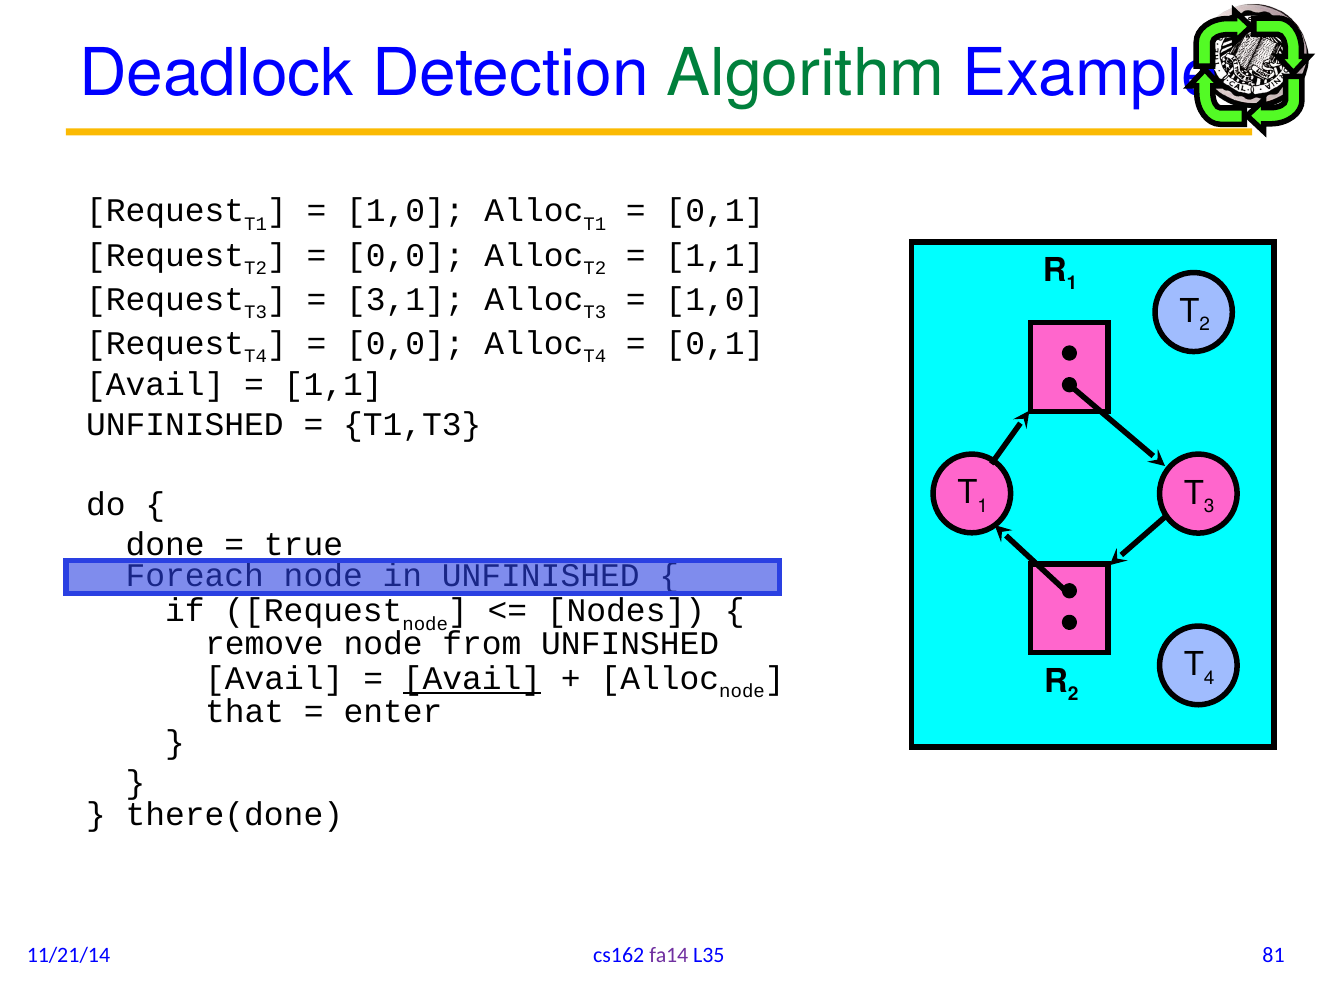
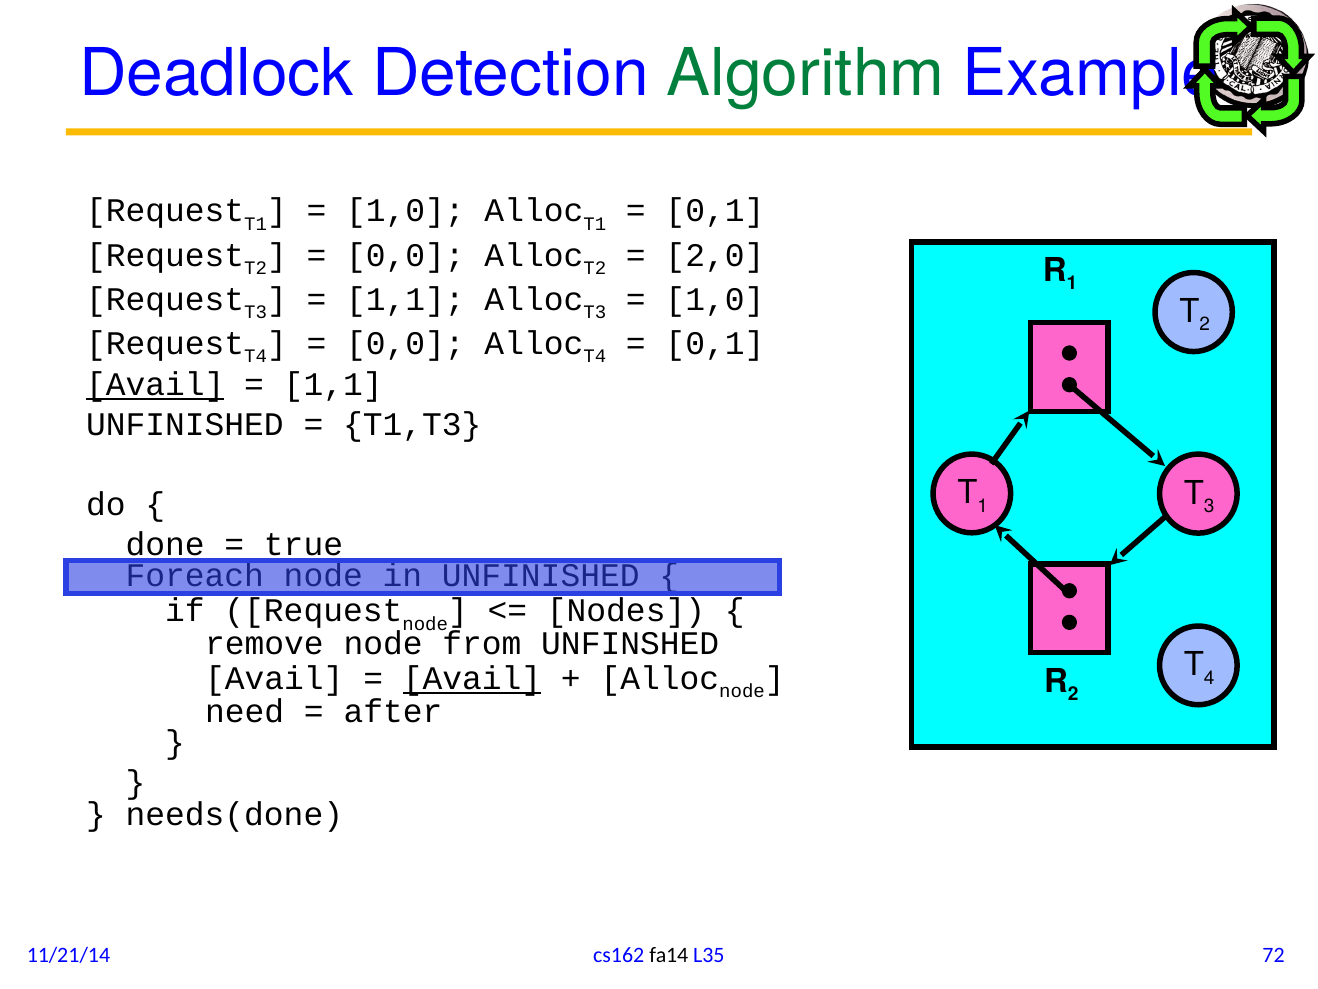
1,1 at (715, 255): 1,1 -> 2,0
3,1 at (405, 299): 3,1 -> 1,1
Avail at (155, 384) underline: none -> present
that: that -> need
enter: enter -> after
there(done: there(done -> needs(done
fa14 colour: purple -> black
81: 81 -> 72
